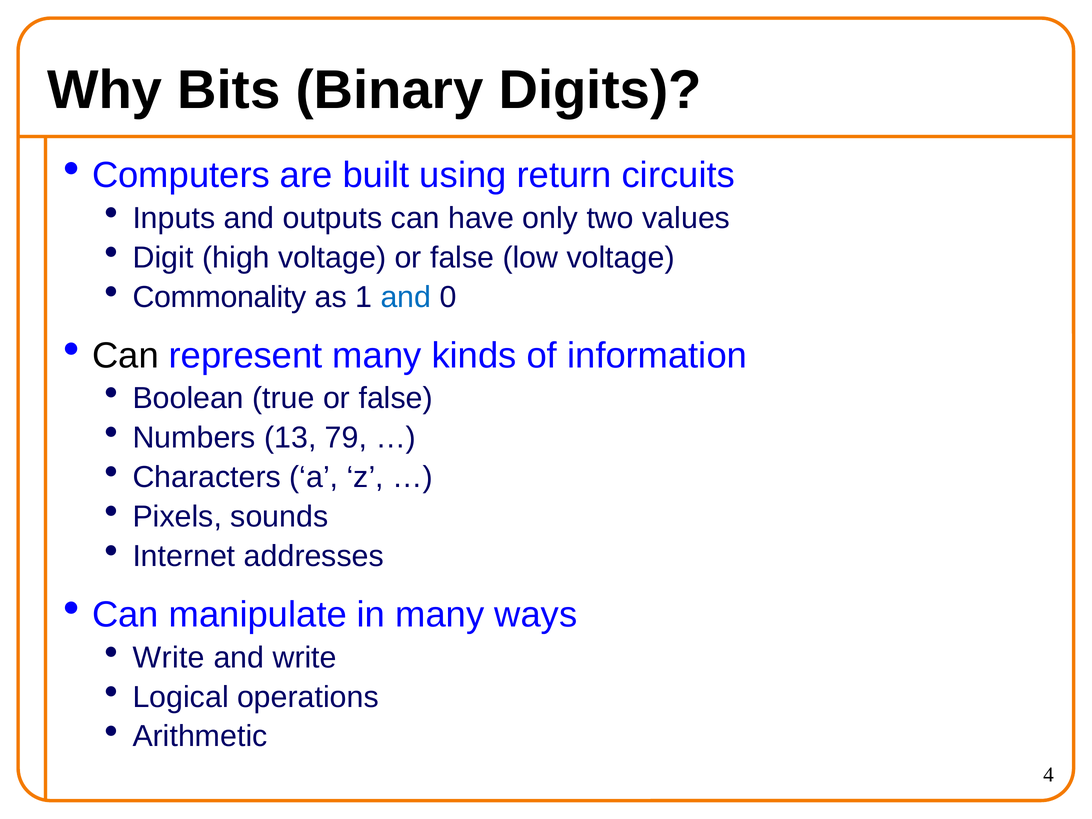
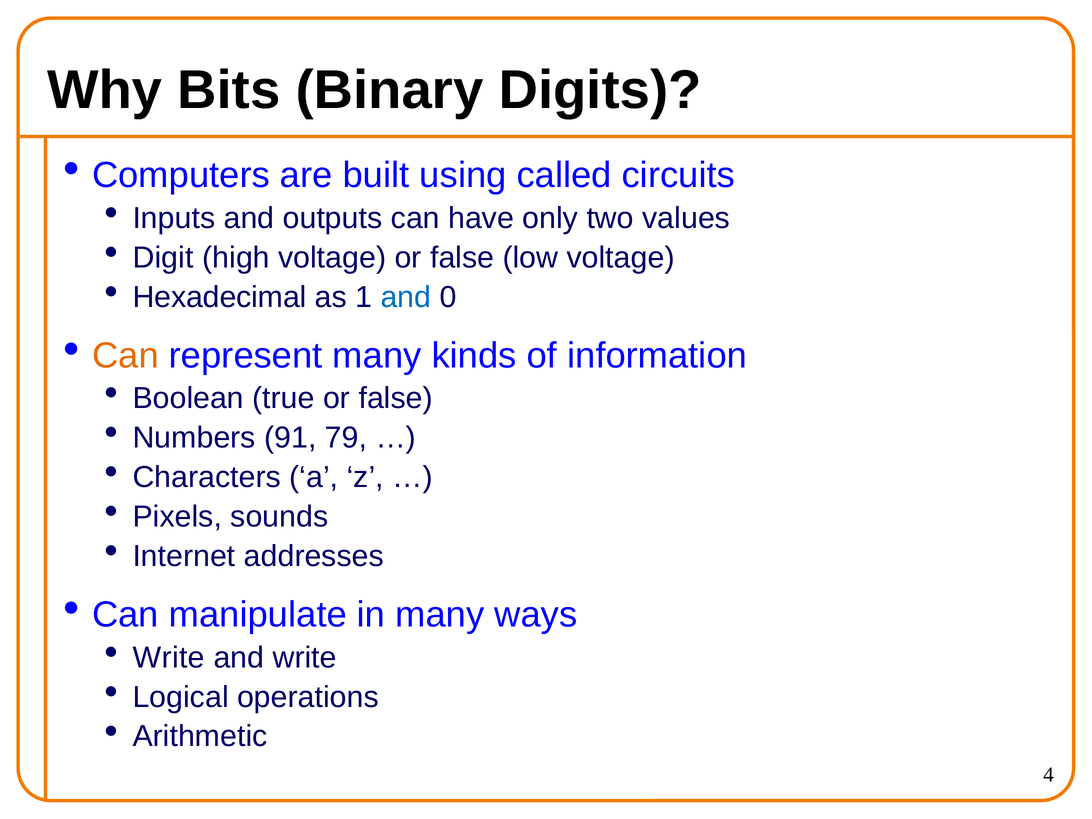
return: return -> called
Commonality: Commonality -> Hexadecimal
Can at (125, 356) colour: black -> orange
13: 13 -> 91
